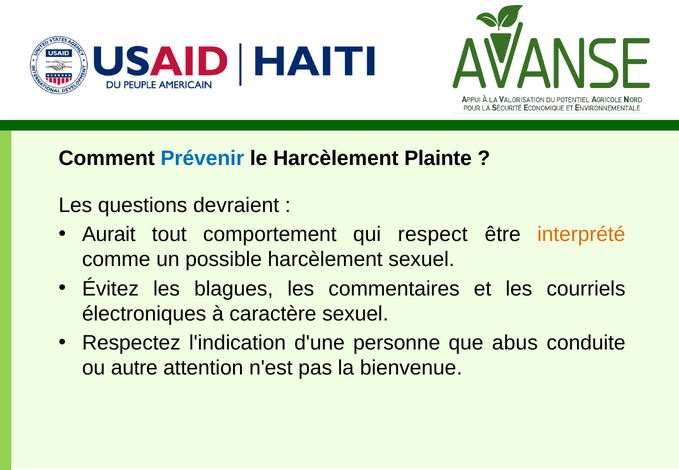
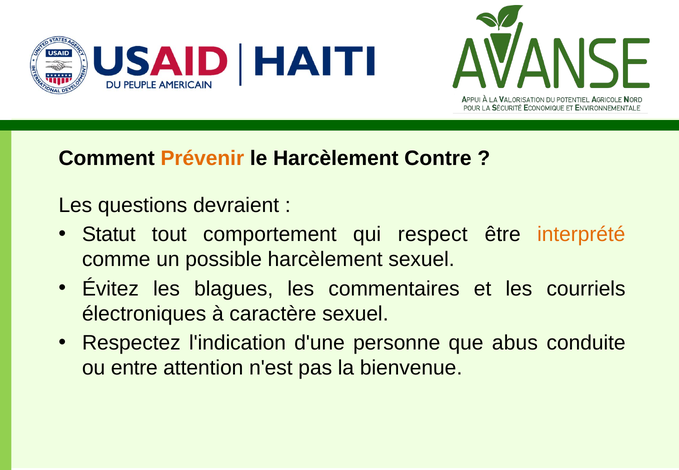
Prévenir colour: blue -> orange
Plainte: Plainte -> Contre
Aurait: Aurait -> Statut
autre: autre -> entre
